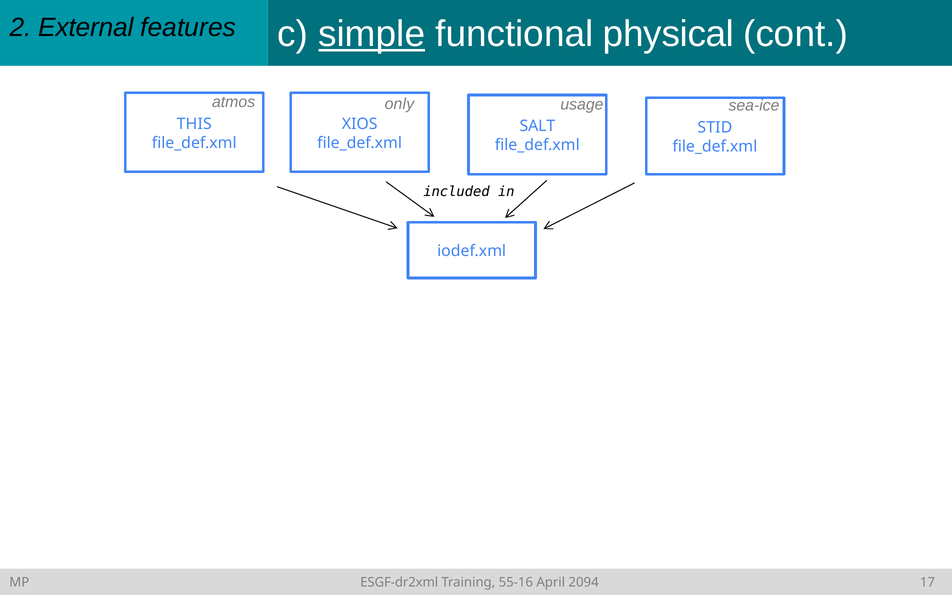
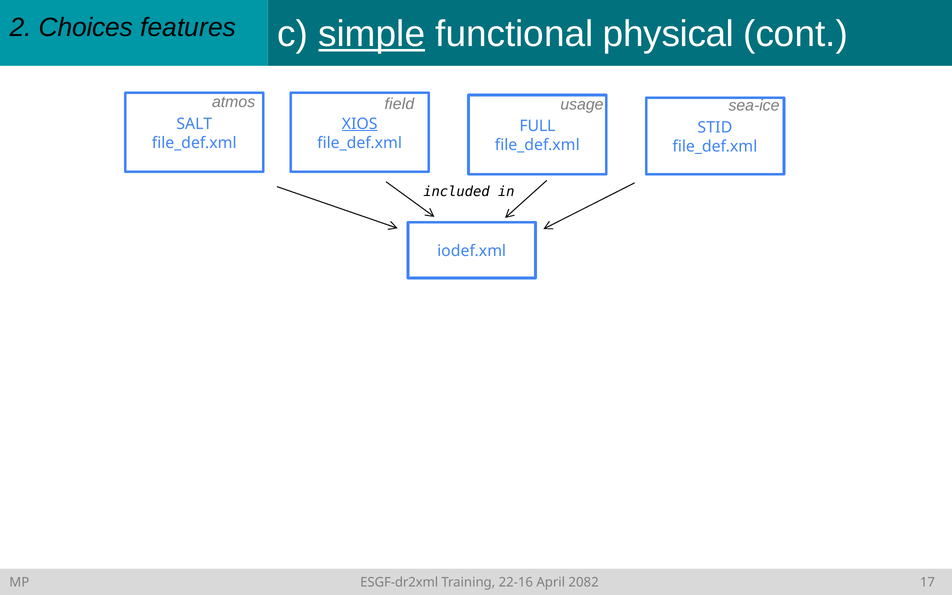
External: External -> Choices
only: only -> field
THIS: THIS -> SALT
XIOS underline: none -> present
SALT: SALT -> FULL
55-16: 55-16 -> 22-16
2094: 2094 -> 2082
